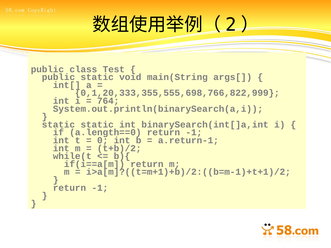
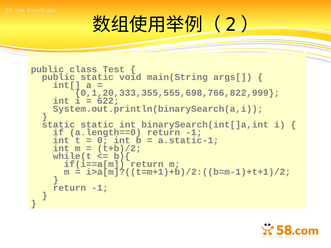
764: 764 -> 622
a.return-1: a.return-1 -> a.static-1
